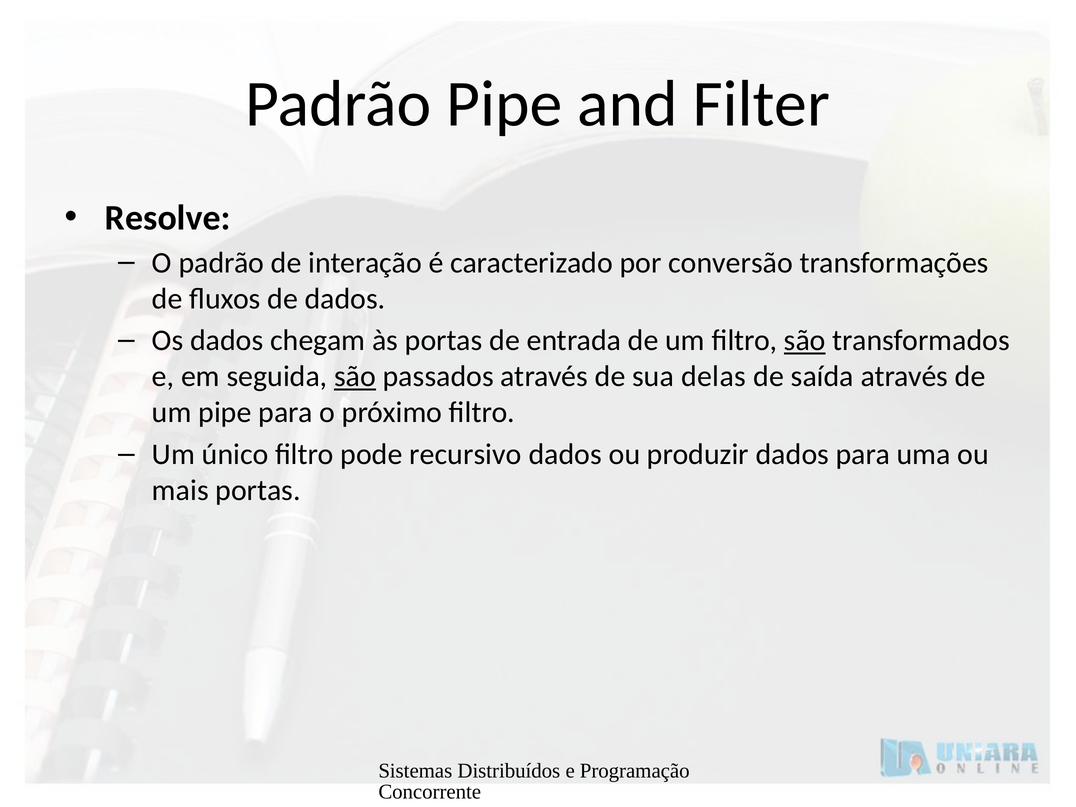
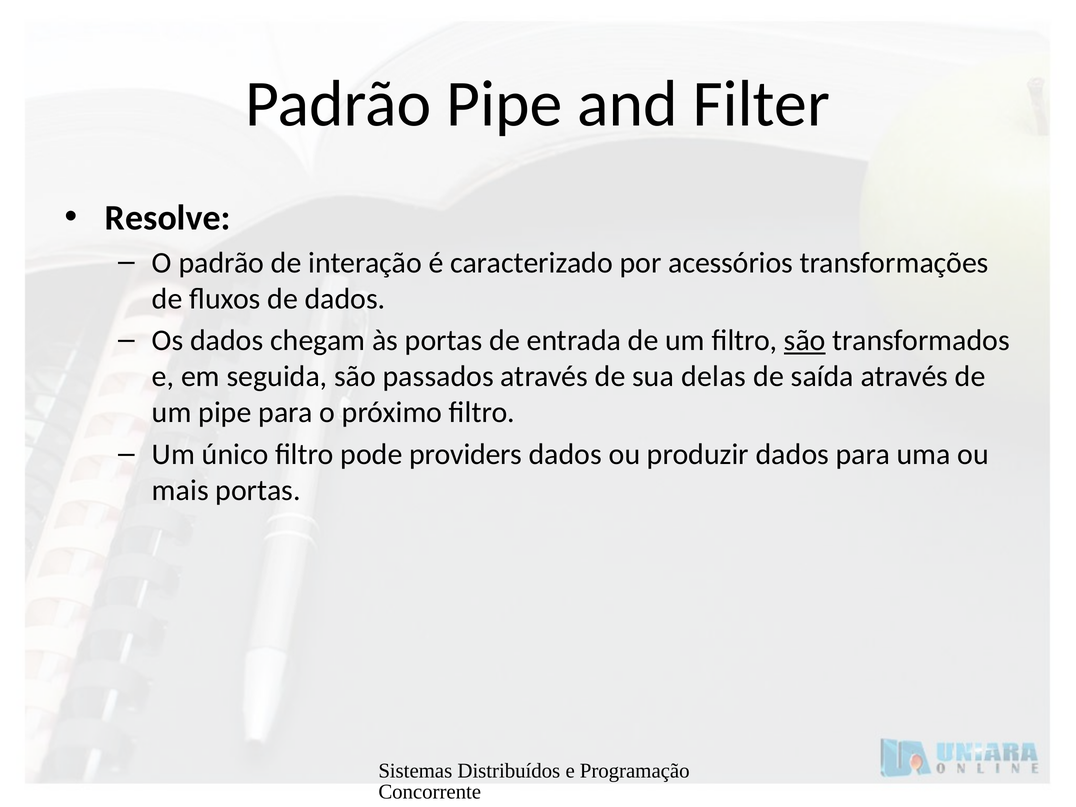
conversão: conversão -> acessórios
são at (355, 377) underline: present -> none
recursivo: recursivo -> providers
